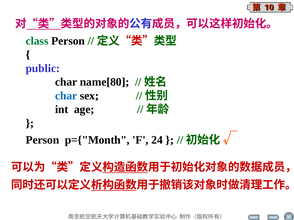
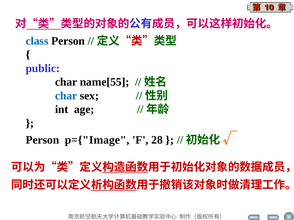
class colour: green -> blue
name[80: name[80 -> name[55
p={"Month: p={"Month -> p={"Image
24: 24 -> 28
